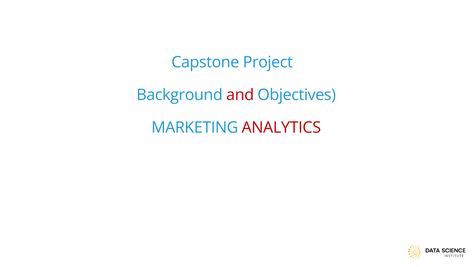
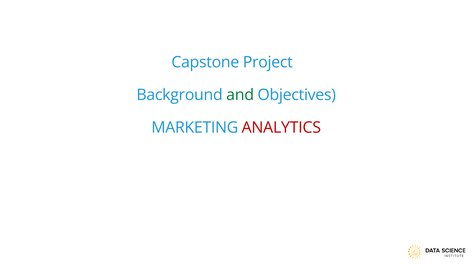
and colour: red -> green
